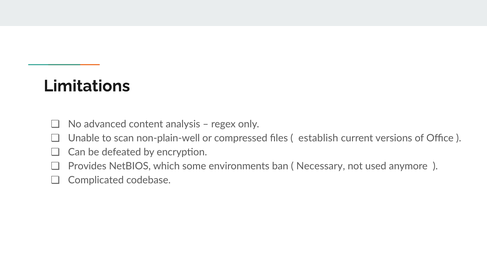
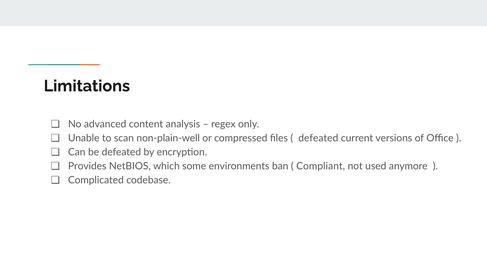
establish at (318, 138): establish -> defeated
Necessary: Necessary -> Compliant
